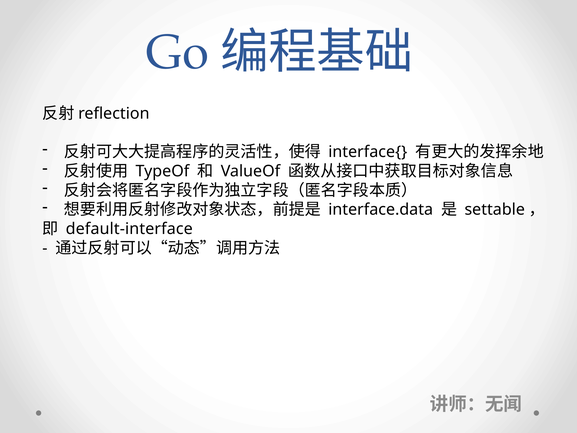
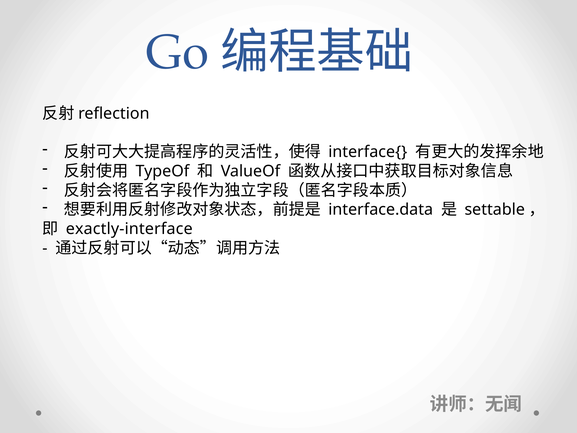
default-interface: default-interface -> exactly-interface
